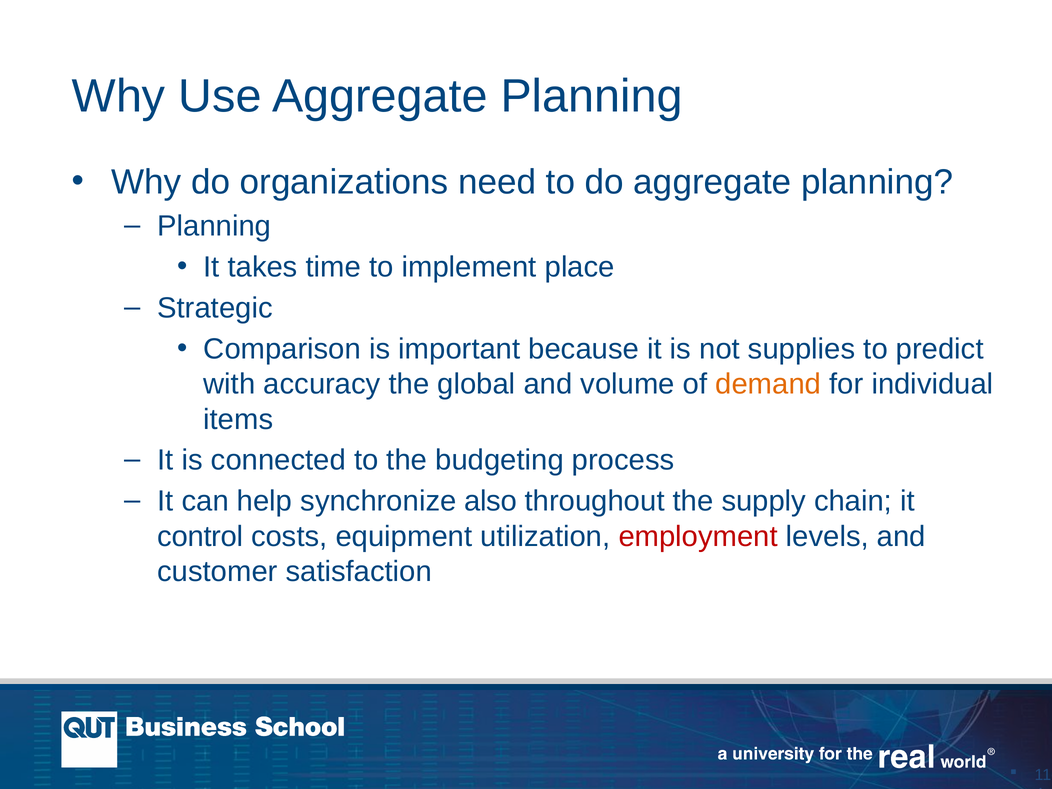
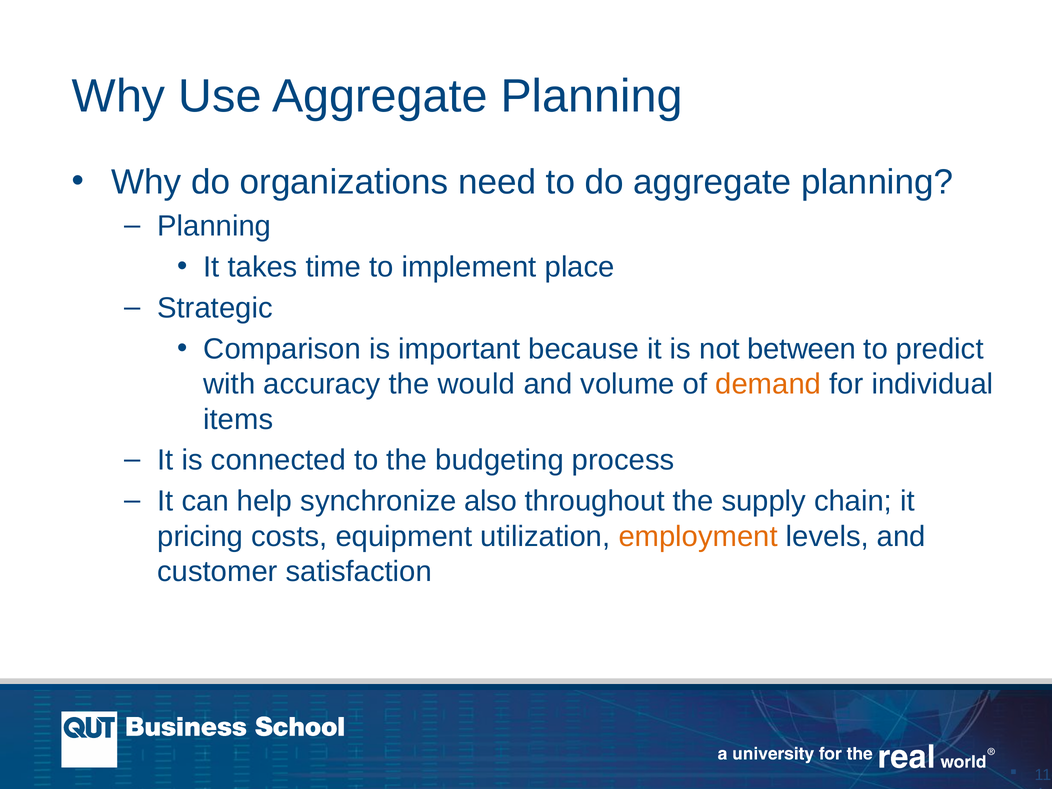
supplies: supplies -> between
global: global -> would
control: control -> pricing
employment colour: red -> orange
